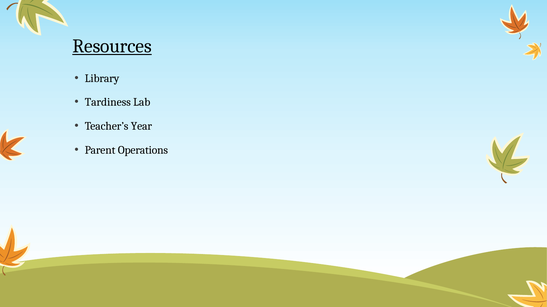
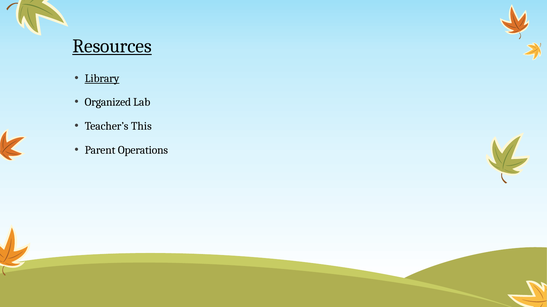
Library underline: none -> present
Tardiness: Tardiness -> Organized
Year: Year -> This
